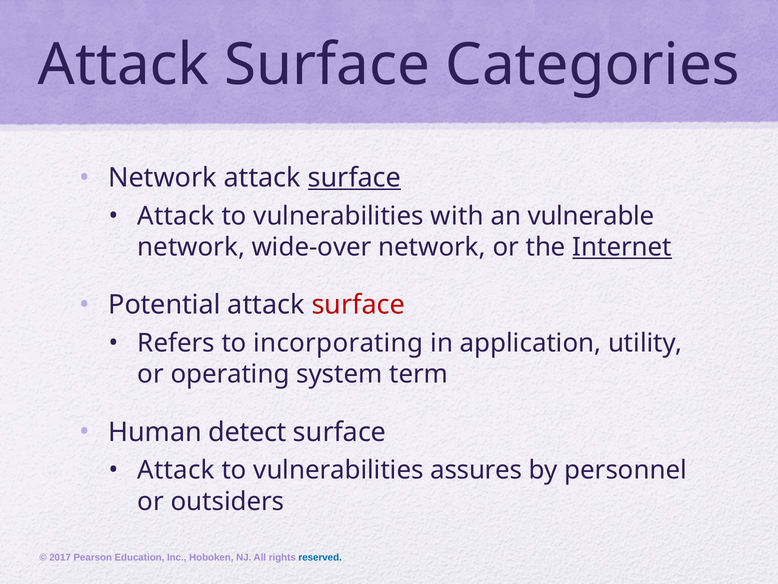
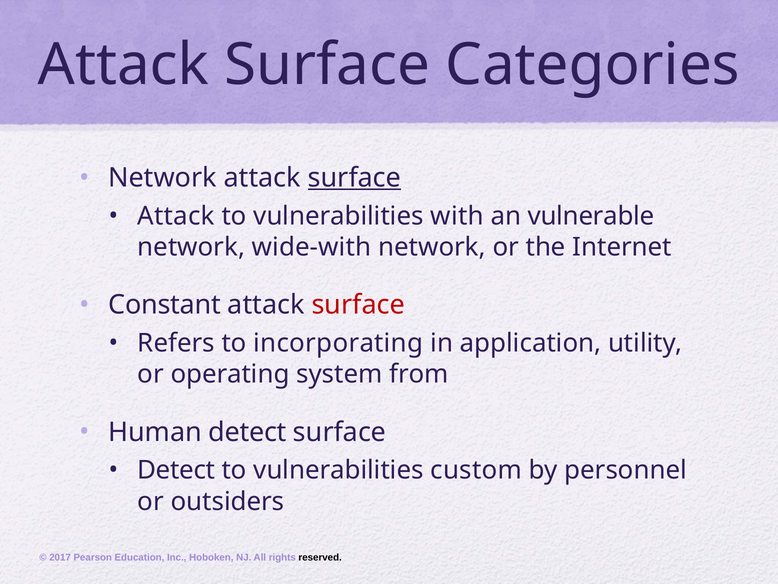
wide-over: wide-over -> wide-with
Internet underline: present -> none
Potential: Potential -> Constant
term: term -> from
Attack at (176, 470): Attack -> Detect
assures: assures -> custom
reserved colour: blue -> black
